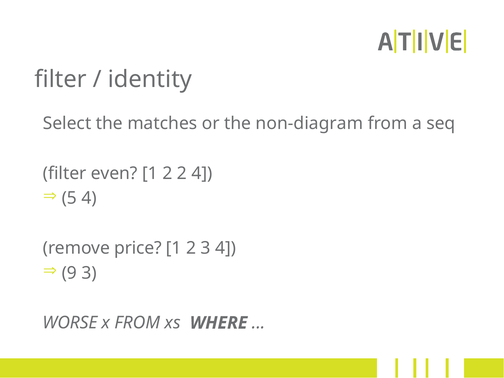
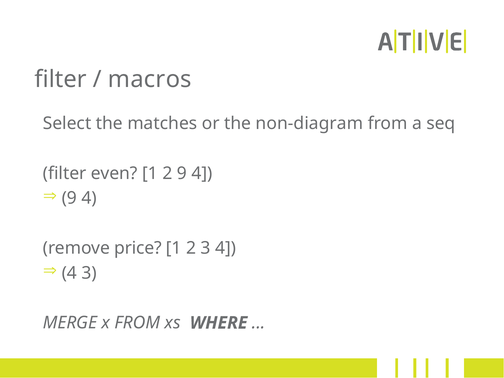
identity: identity -> macros
2 2: 2 -> 9
5 at (69, 198): 5 -> 9
9 at (69, 273): 9 -> 4
WORSE: WORSE -> MERGE
